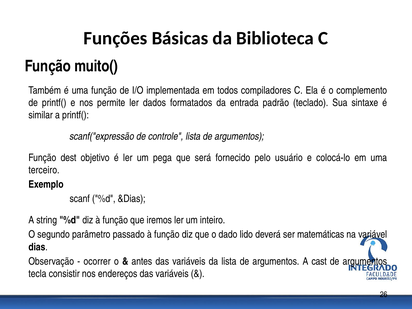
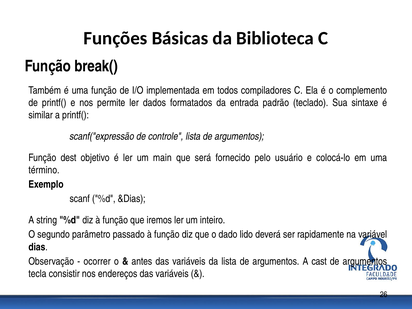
muito(: muito( -> break(
pega: pega -> main
terceiro: terceiro -> término
matemáticas: matemáticas -> rapidamente
